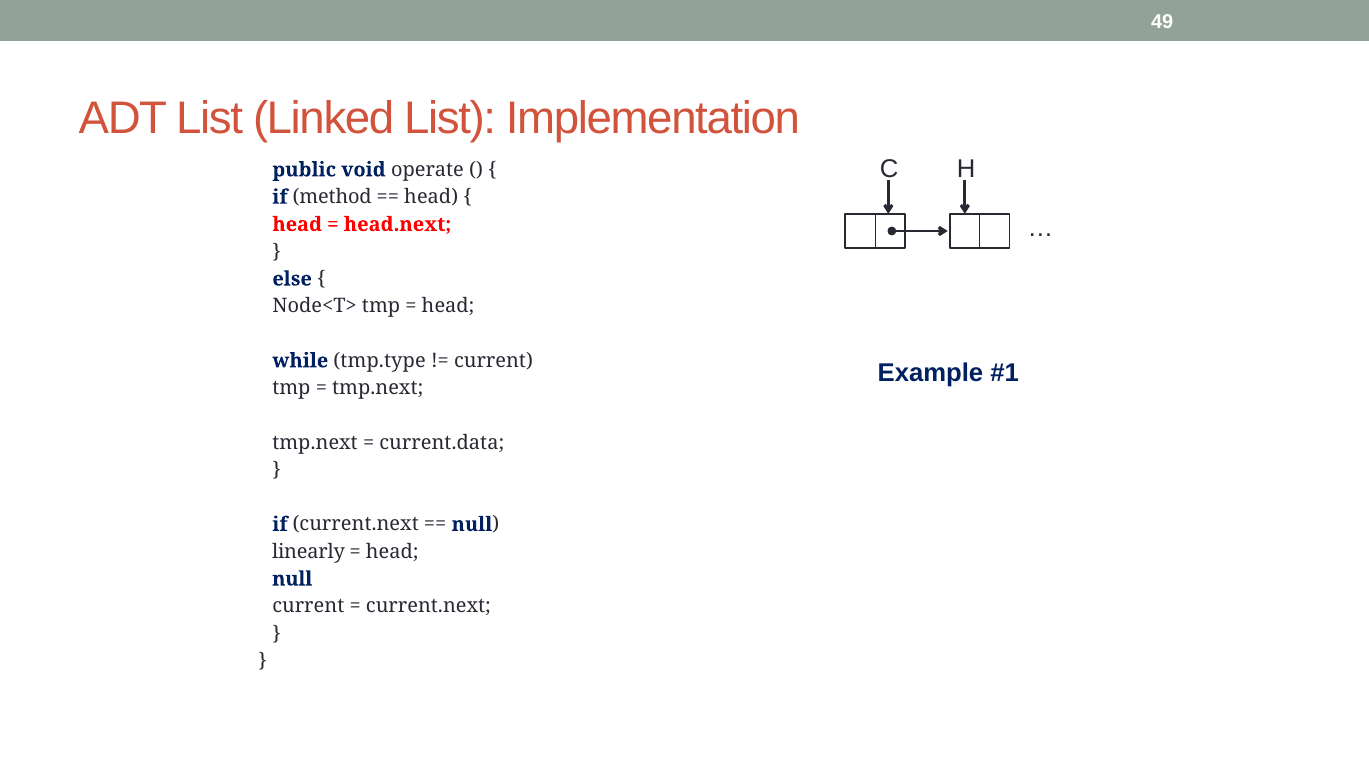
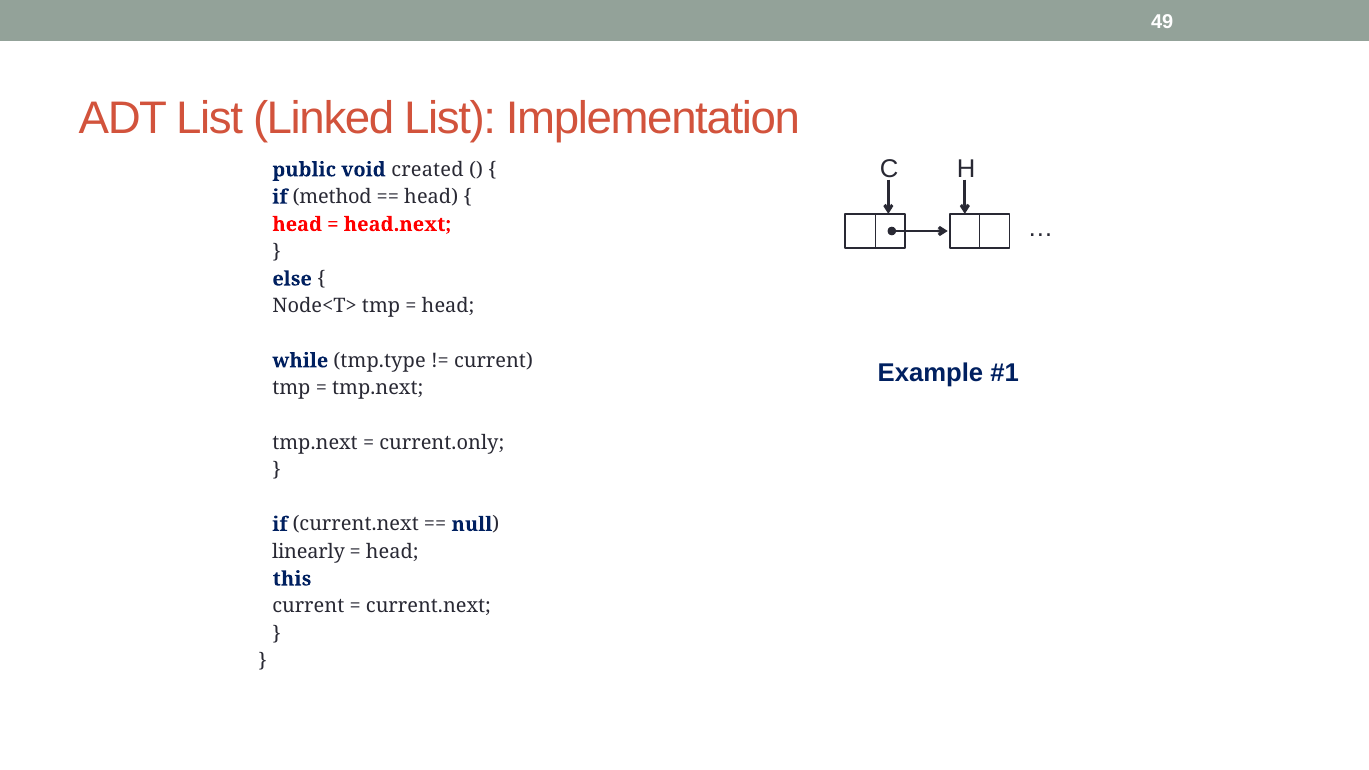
operate: operate -> created
current.data: current.data -> current.only
null at (292, 579): null -> this
